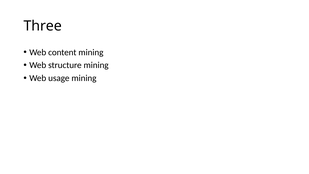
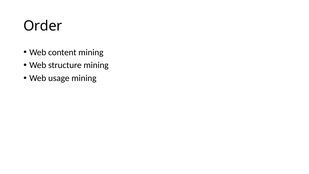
Three: Three -> Order
